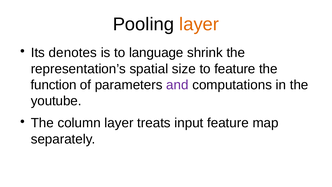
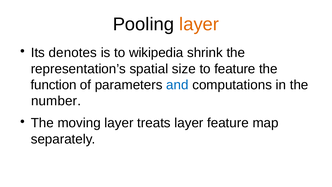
language: language -> wikipedia
and colour: purple -> blue
youtube: youtube -> number
column: column -> moving
treats input: input -> layer
